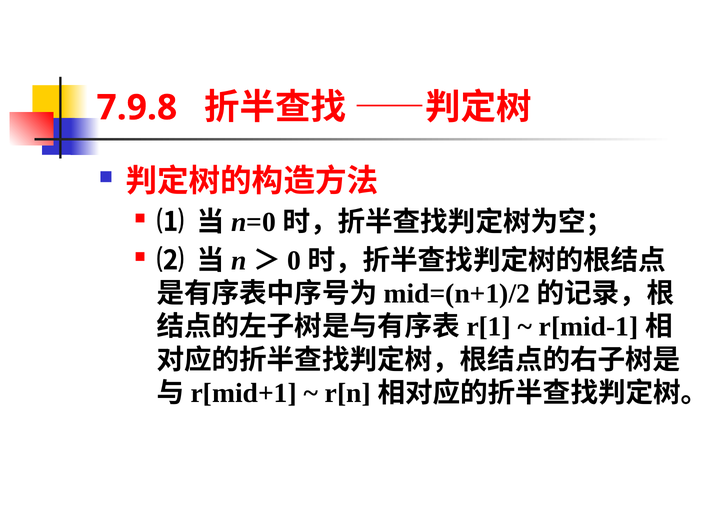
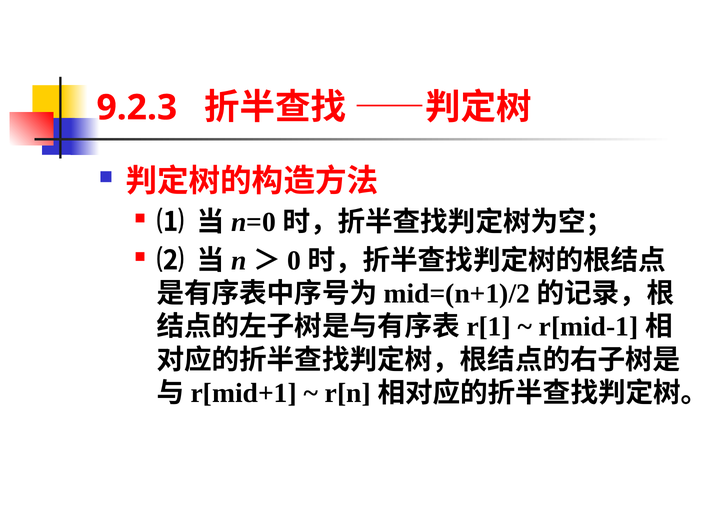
7.9.8: 7.9.8 -> 9.2.3
